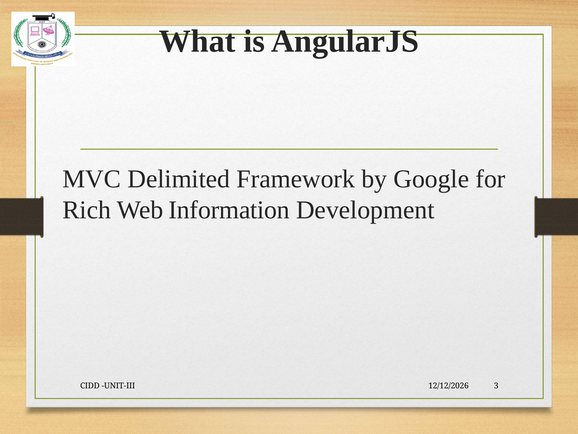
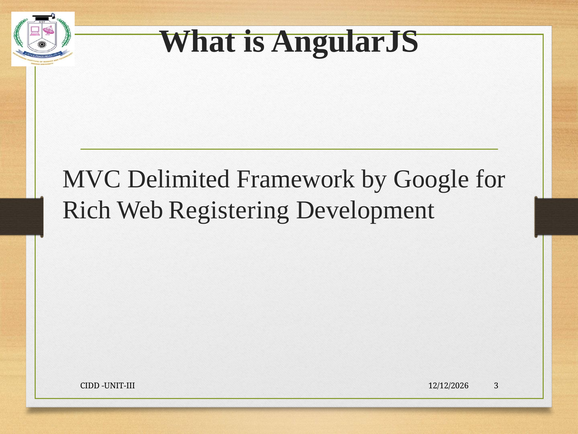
Information: Information -> Registering
